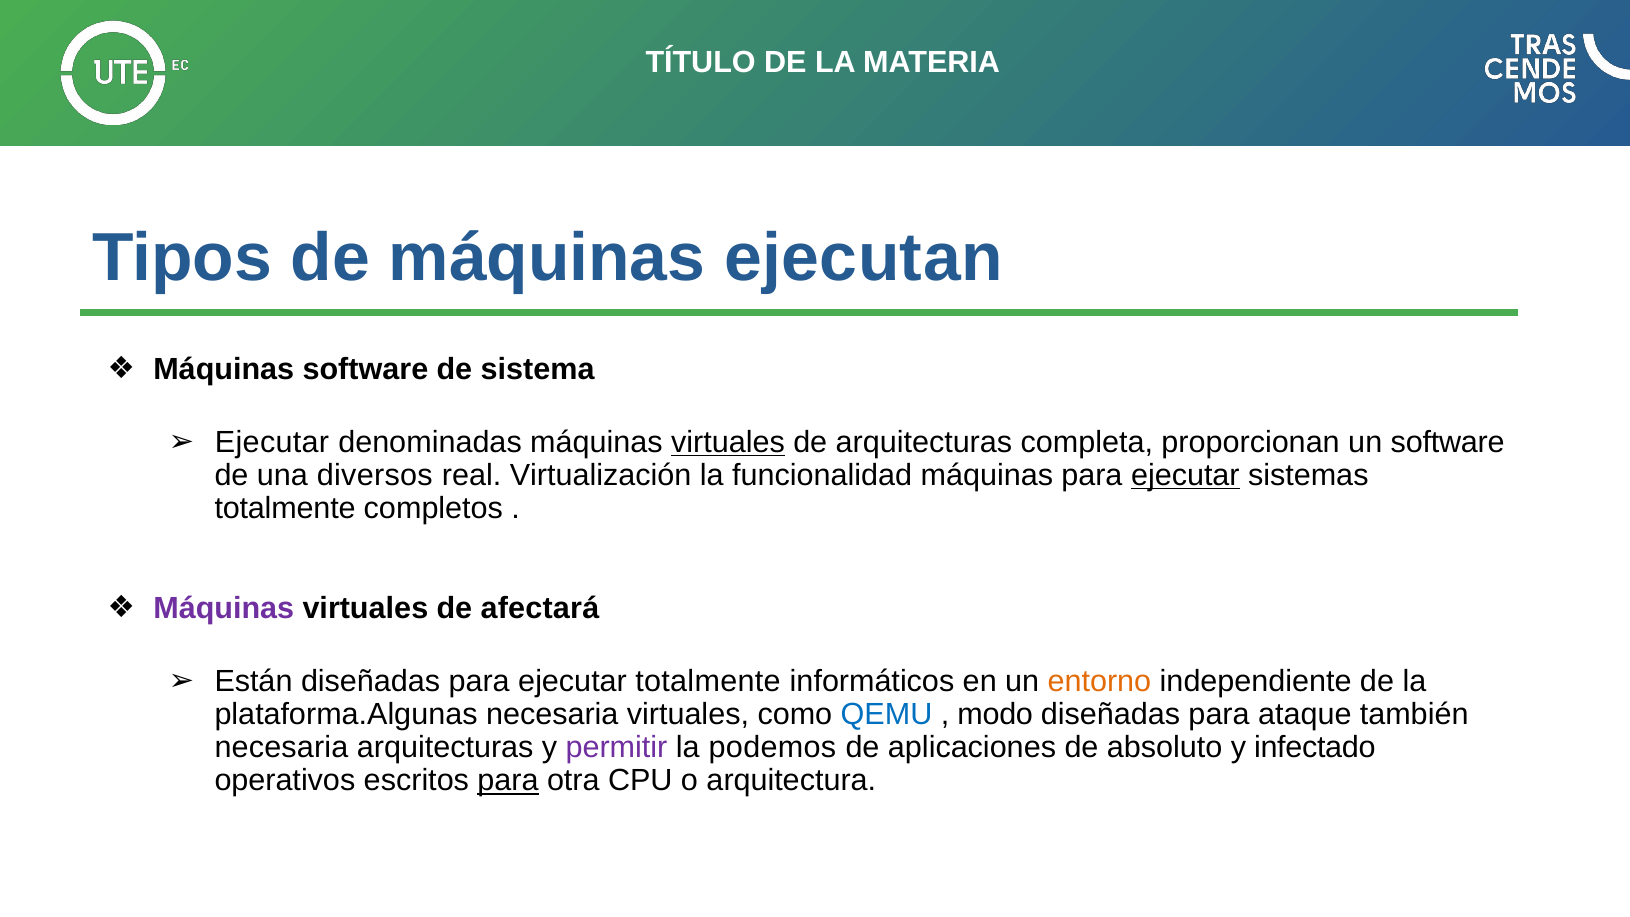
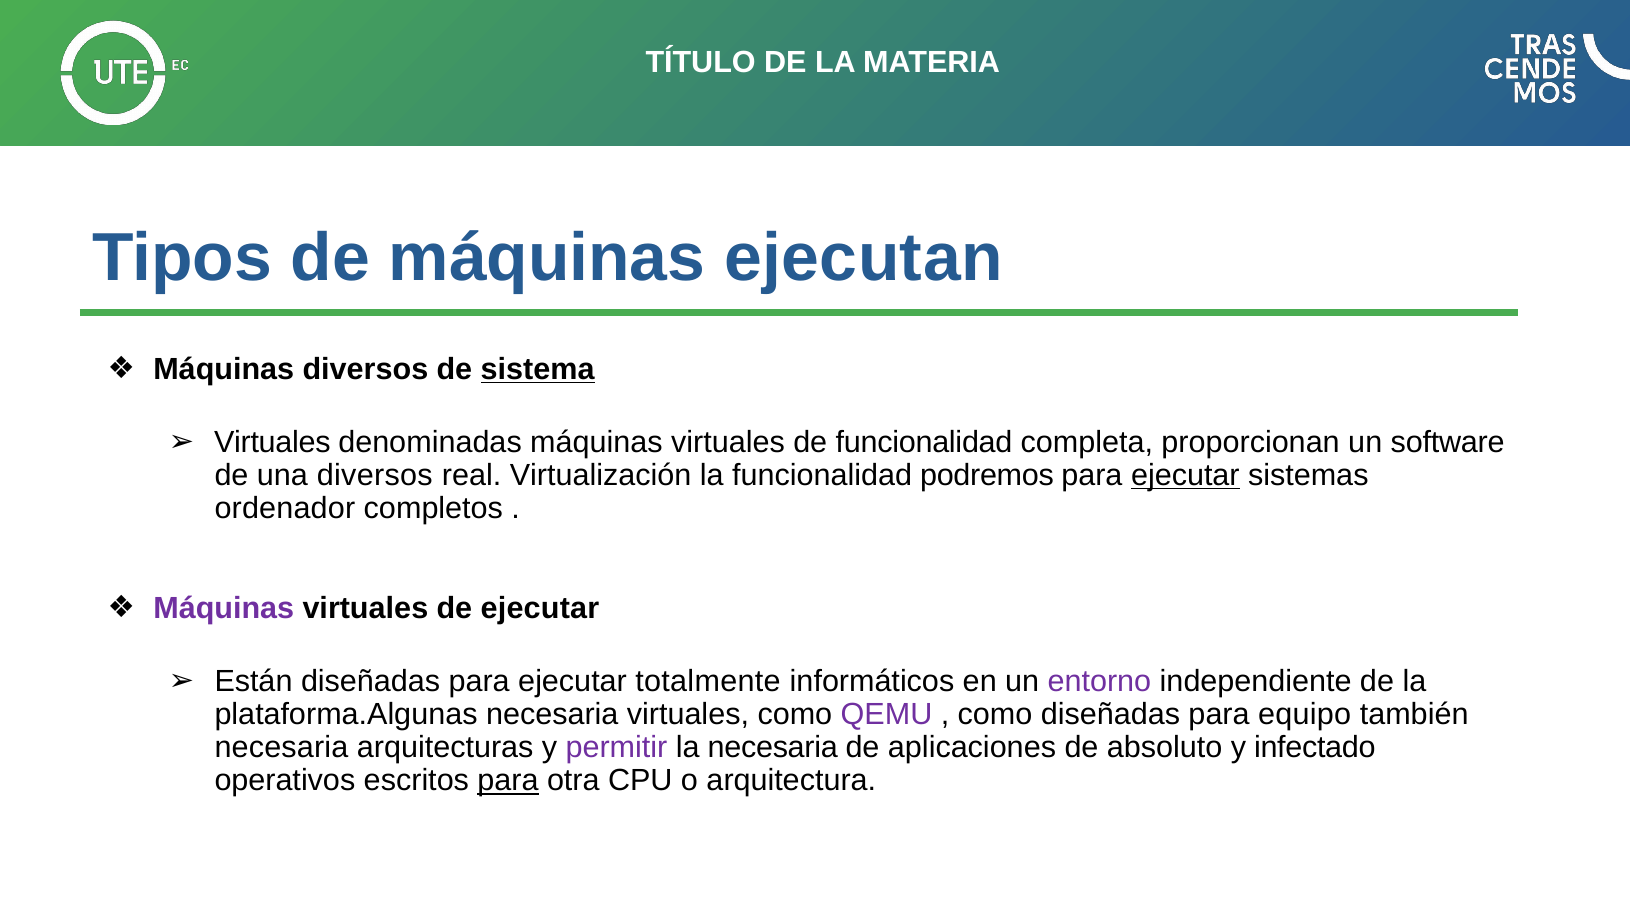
Máquinas software: software -> diversos
sistema underline: none -> present
Ejecutar at (272, 442): Ejecutar -> Virtuales
virtuales at (728, 442) underline: present -> none
de arquitecturas: arquitecturas -> funcionalidad
funcionalidad máquinas: máquinas -> podremos
totalmente at (285, 508): totalmente -> ordenador
de afectará: afectará -> ejecutar
entorno colour: orange -> purple
QEMU colour: blue -> purple
modo at (995, 714): modo -> como
ataque: ataque -> equipo
la podemos: podemos -> necesaria
